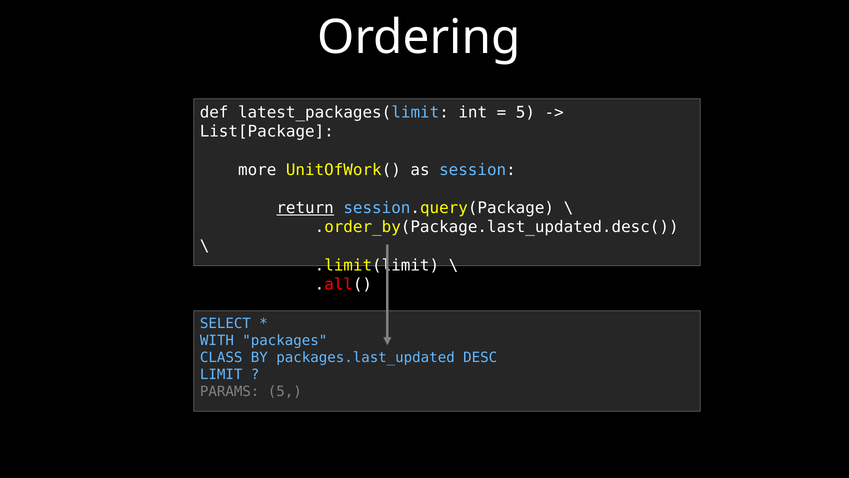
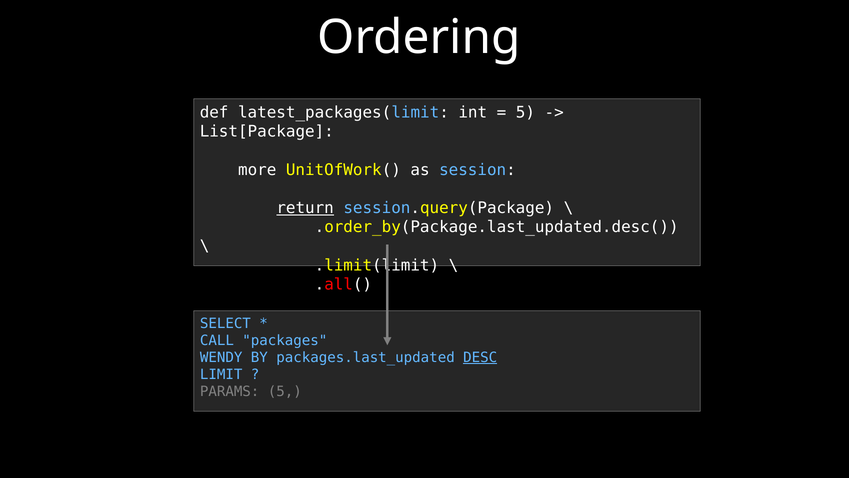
WITH: WITH -> CALL
CLASS: CLASS -> WENDY
DESC underline: none -> present
